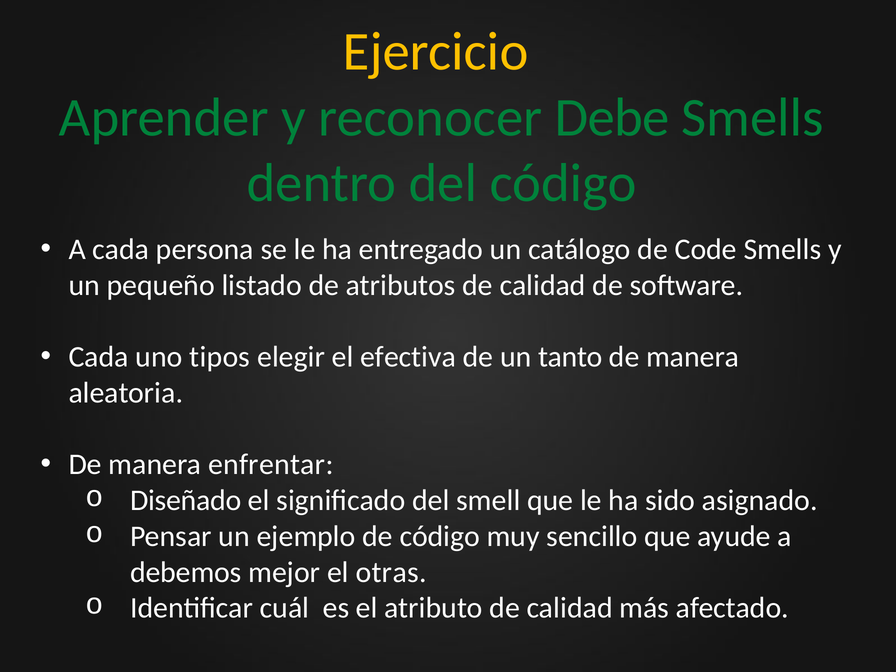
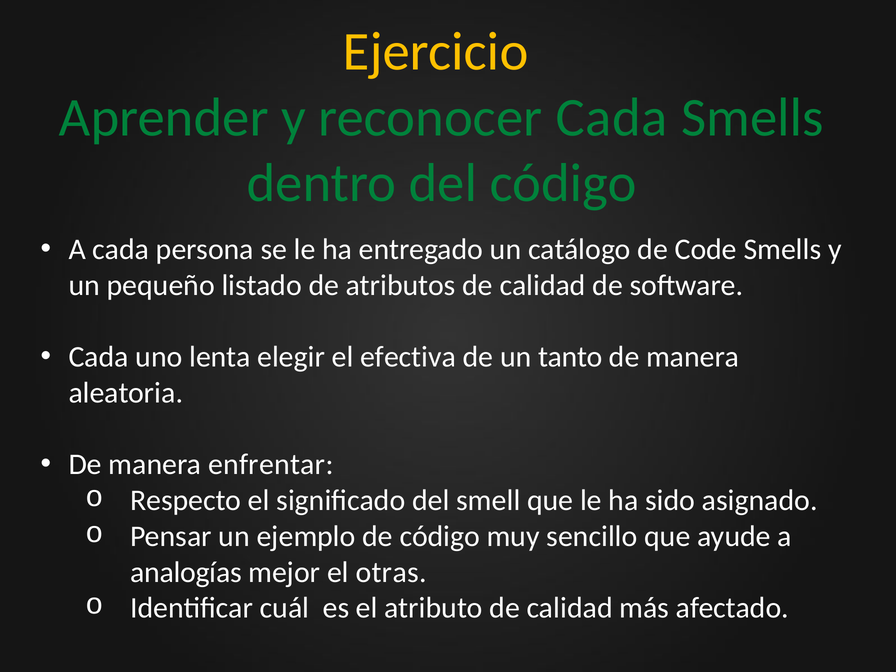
reconocer Debe: Debe -> Cada
tipos: tipos -> lenta
Diseñado: Diseñado -> Respecto
debemos: debemos -> analogías
